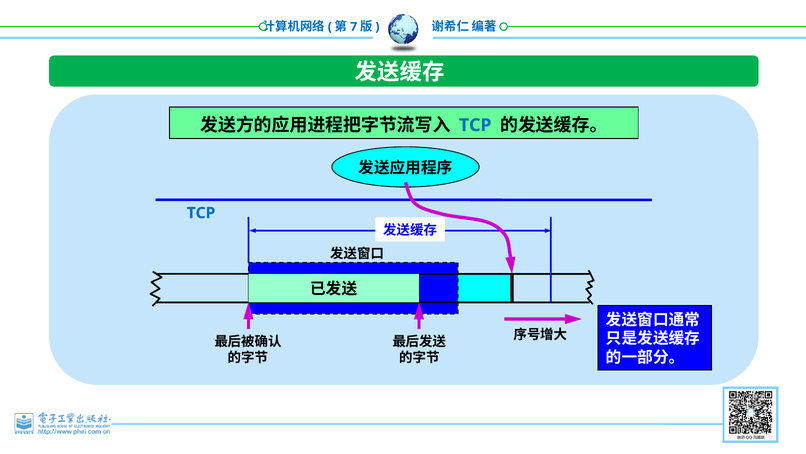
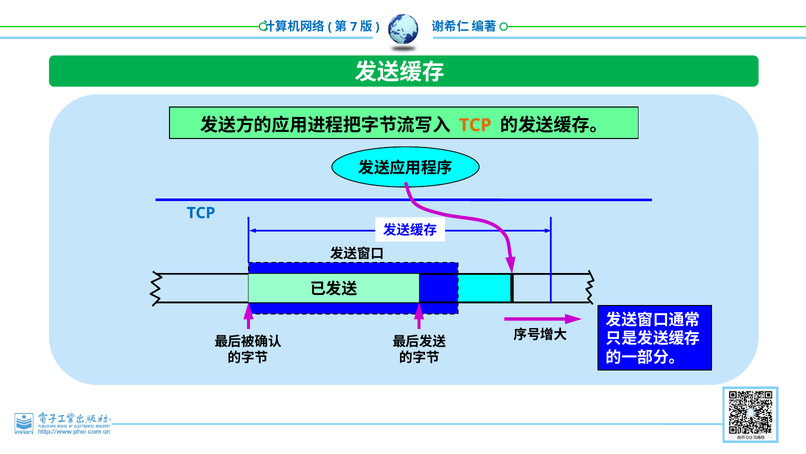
TCP at (475, 125) colour: blue -> orange
